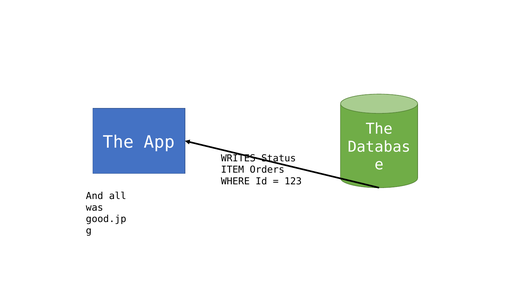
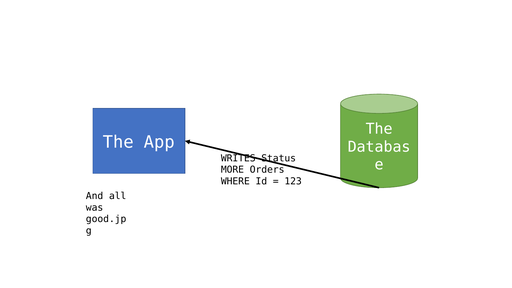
ITEM: ITEM -> MORE
